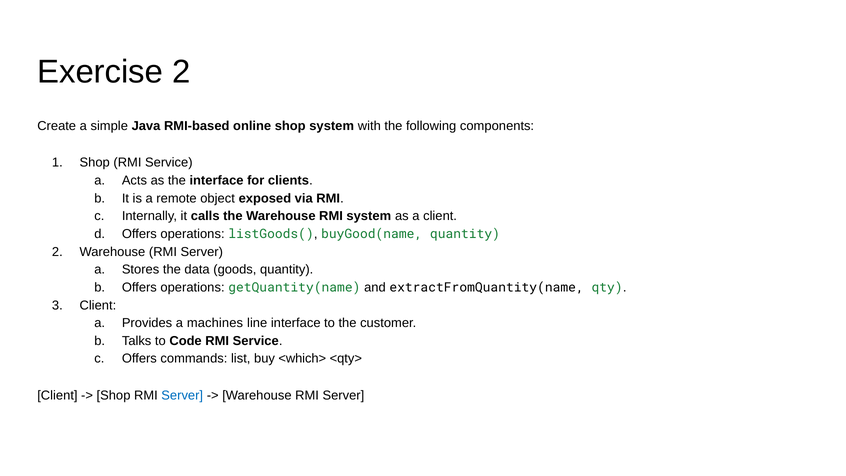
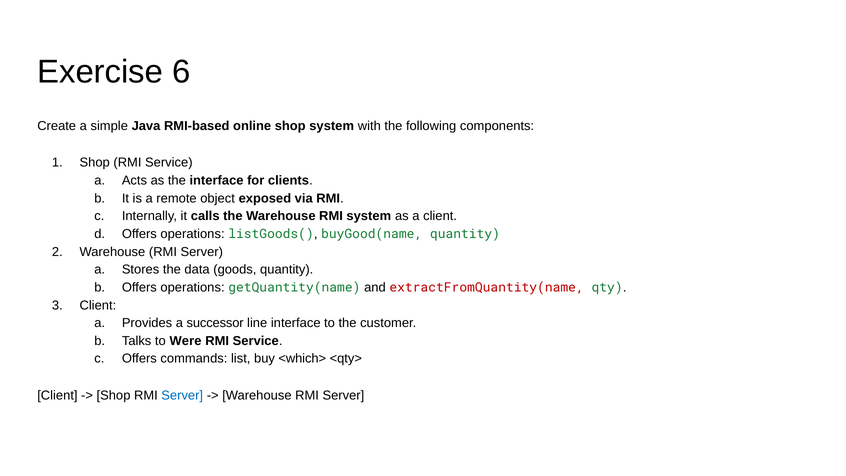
Exercise 2: 2 -> 6
extractFromQuantity(name colour: black -> red
machines: machines -> successor
Code: Code -> Were
